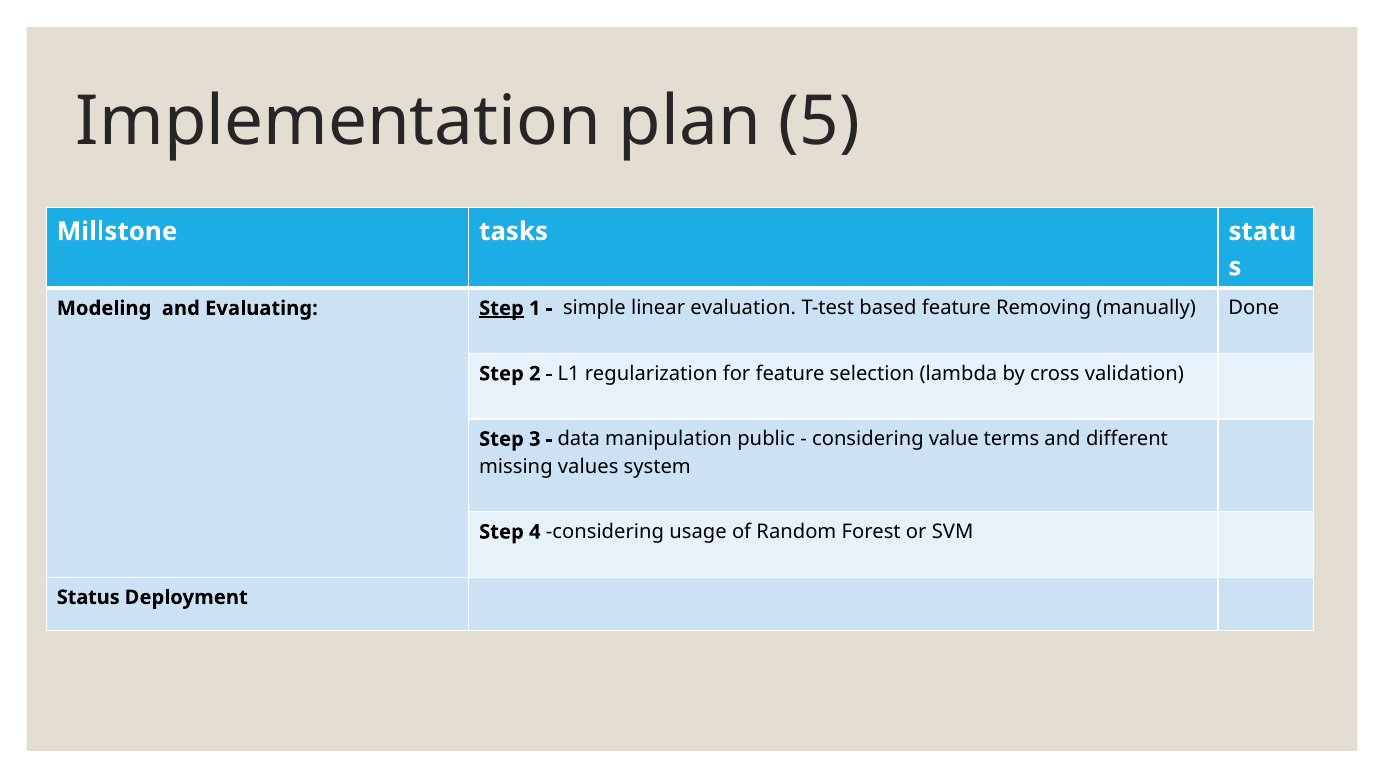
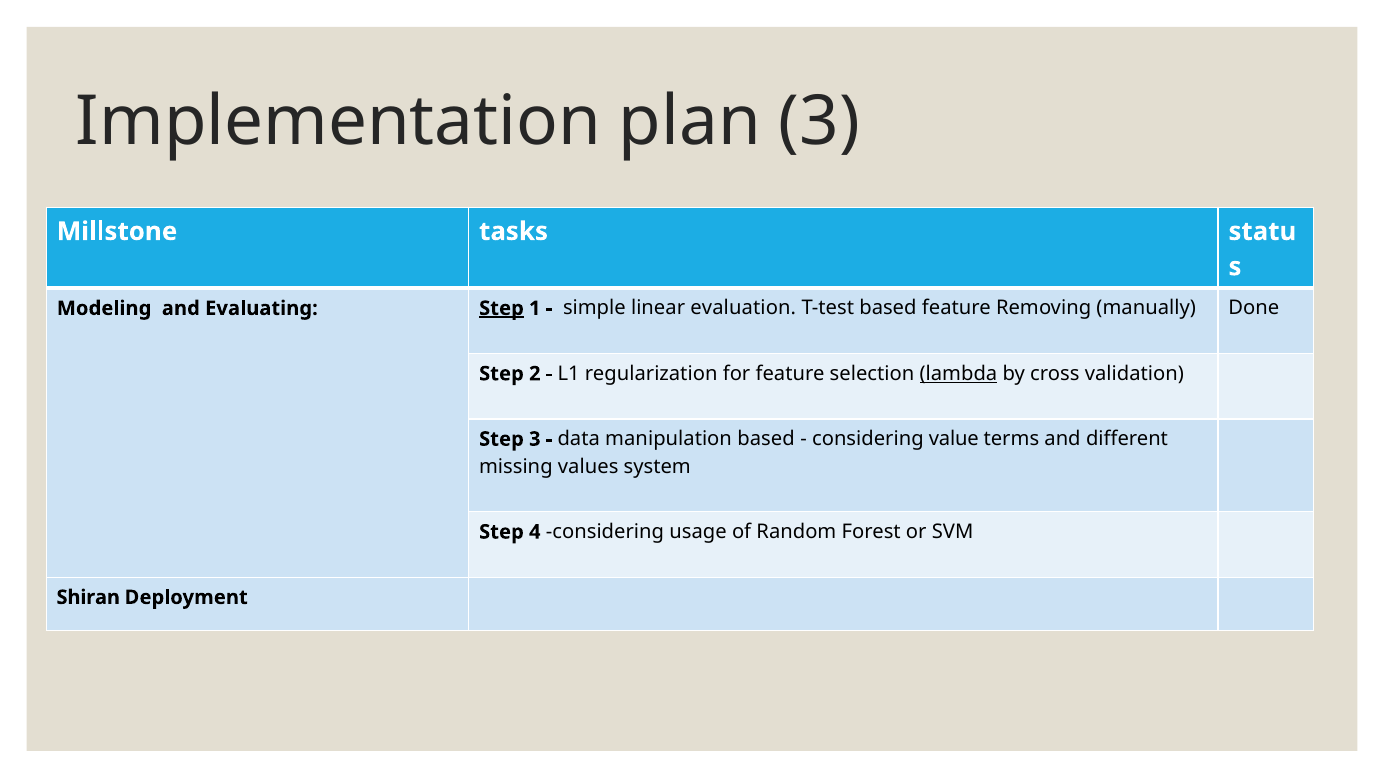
plan 5: 5 -> 3
lambda underline: none -> present
manipulation public: public -> based
Status: Status -> Shiran
